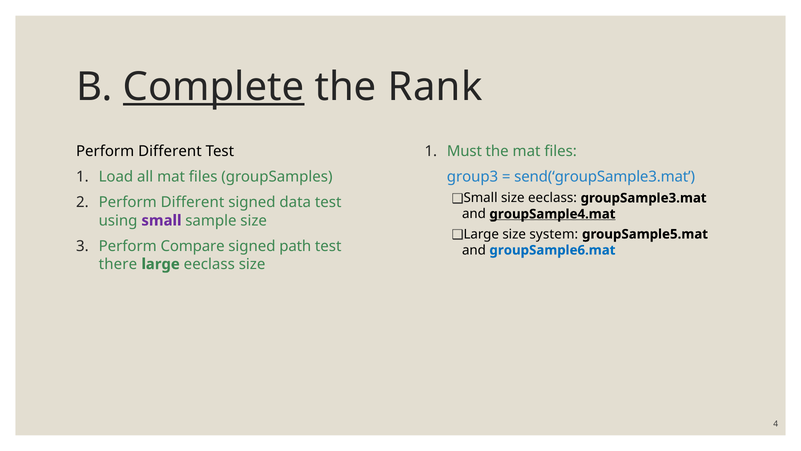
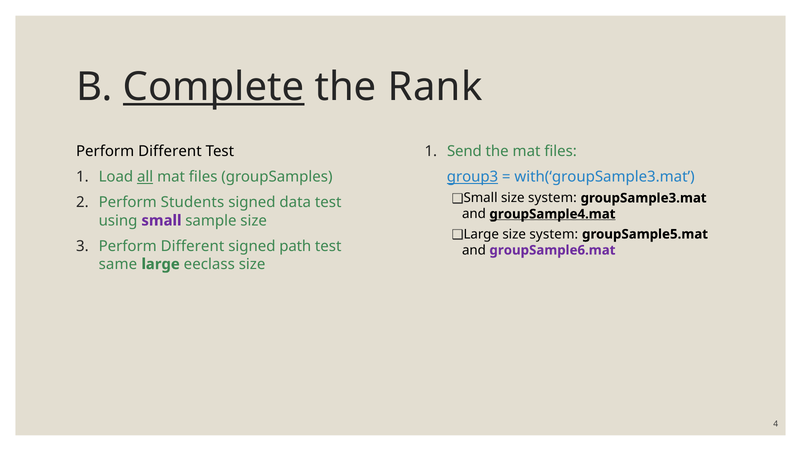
Must: Must -> Send
all underline: none -> present
group3 underline: none -> present
send(‘groupSample3.mat: send(‘groupSample3.mat -> with(‘groupSample3.mat
eeclass at (552, 198): eeclass -> system
Different at (192, 202): Different -> Students
Compare at (193, 246): Compare -> Different
groupSample6.mat colour: blue -> purple
there: there -> same
